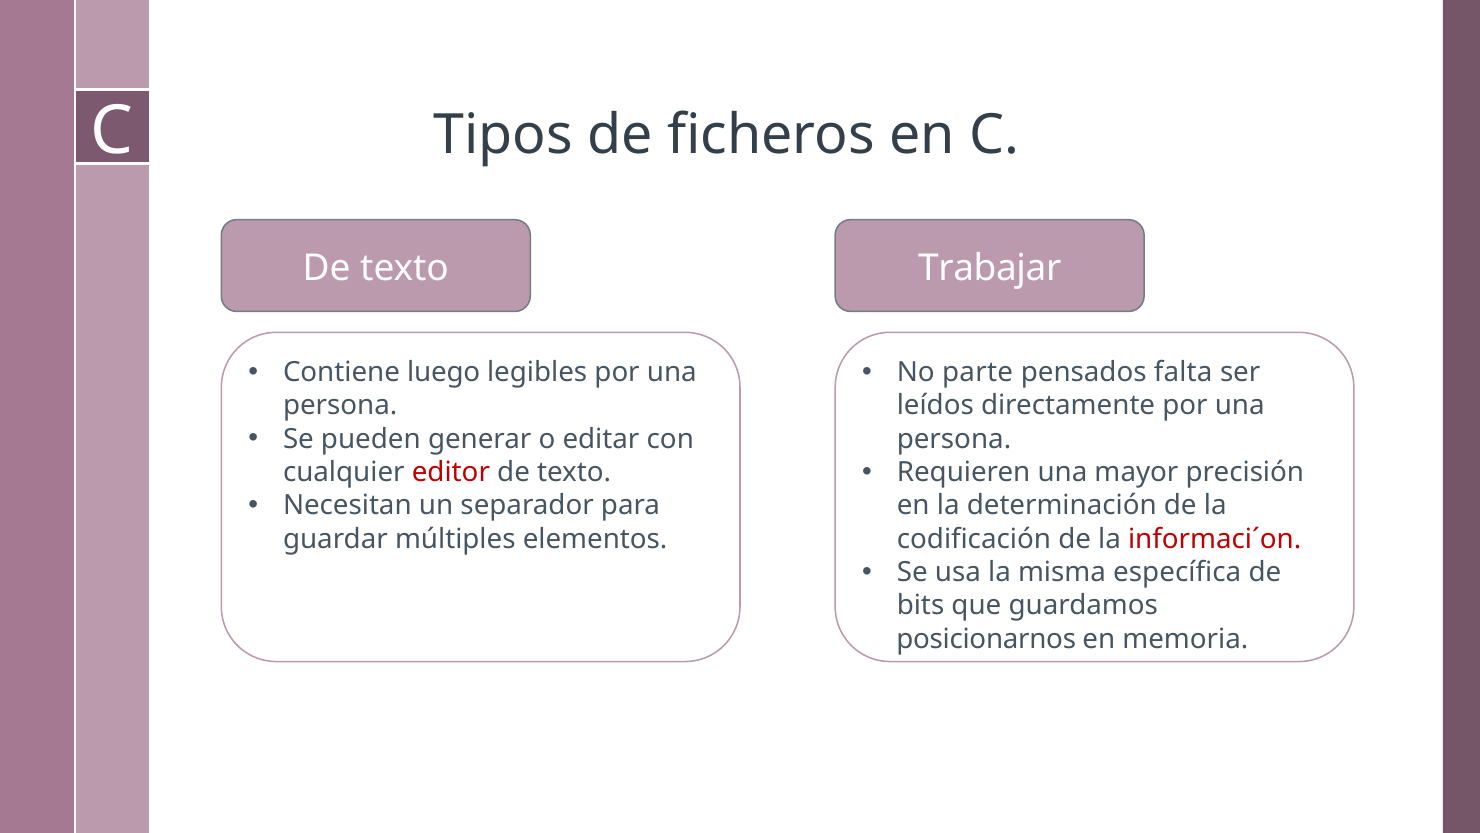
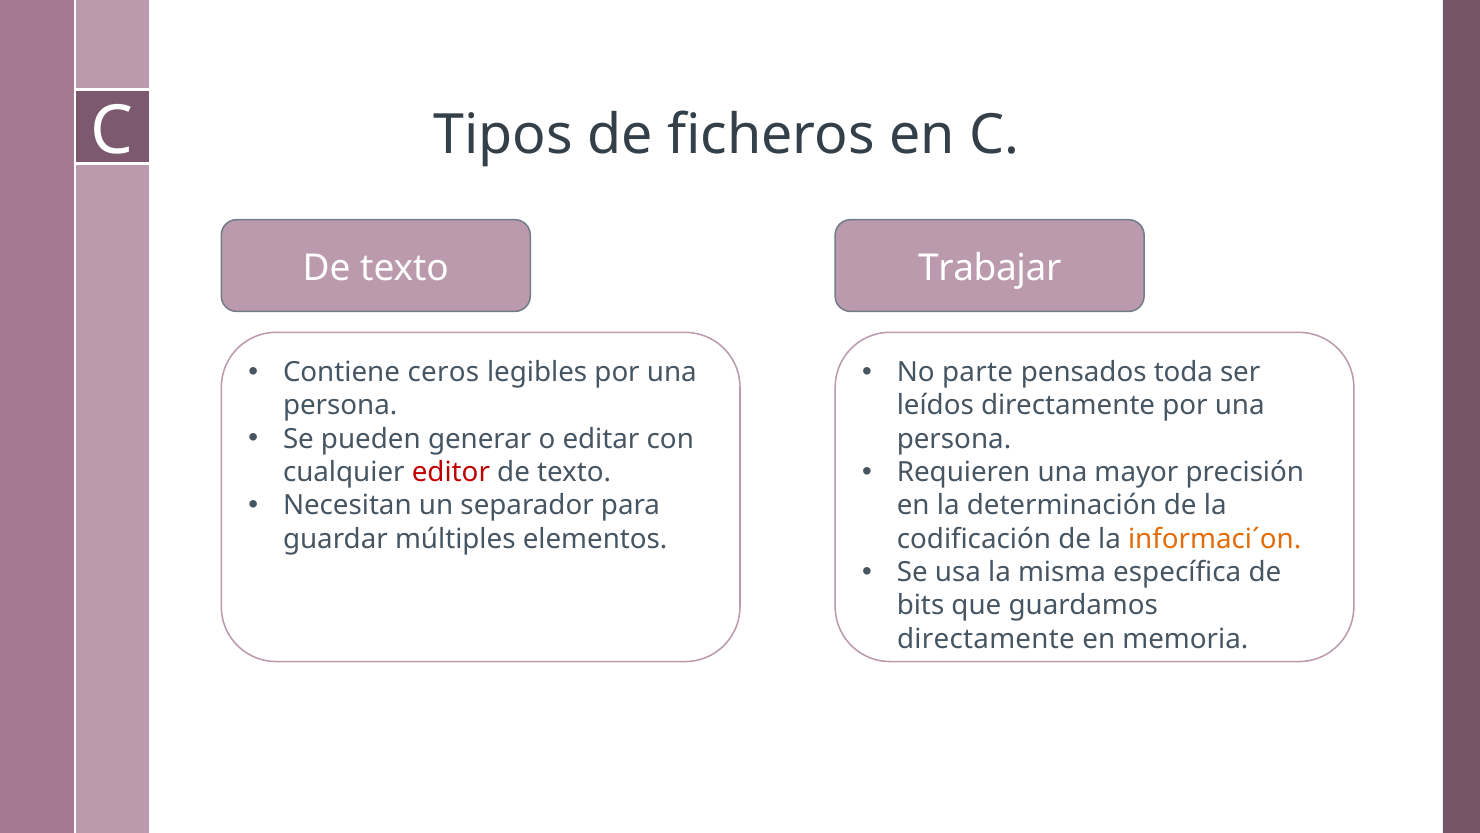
luego: luego -> ceros
falta: falta -> toda
informaci´on colour: red -> orange
posicionarnos at (986, 639): posicionarnos -> directamente
